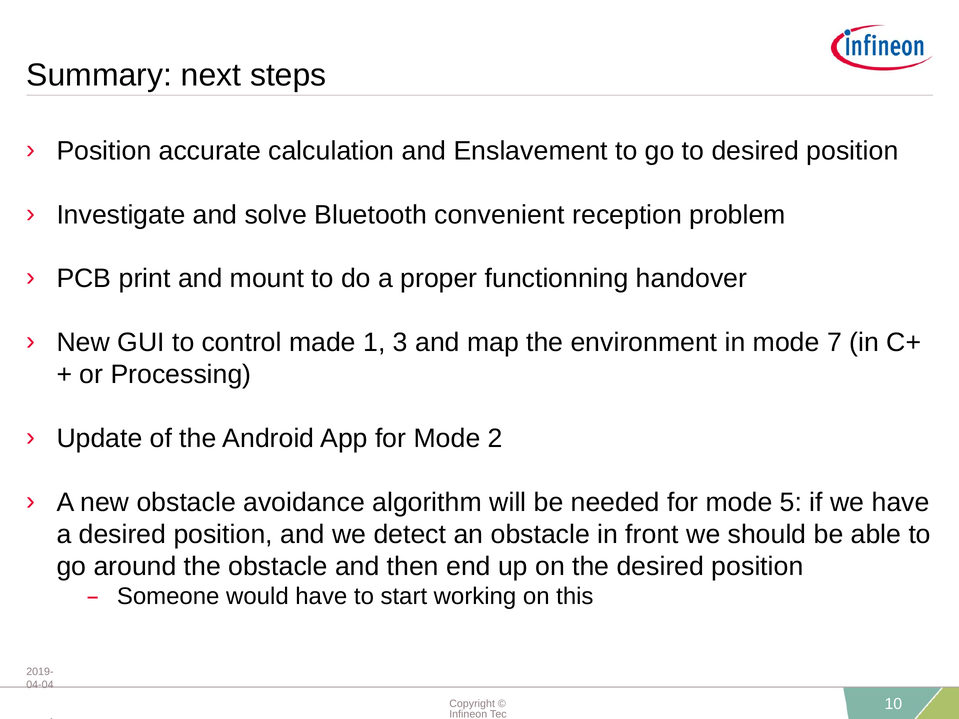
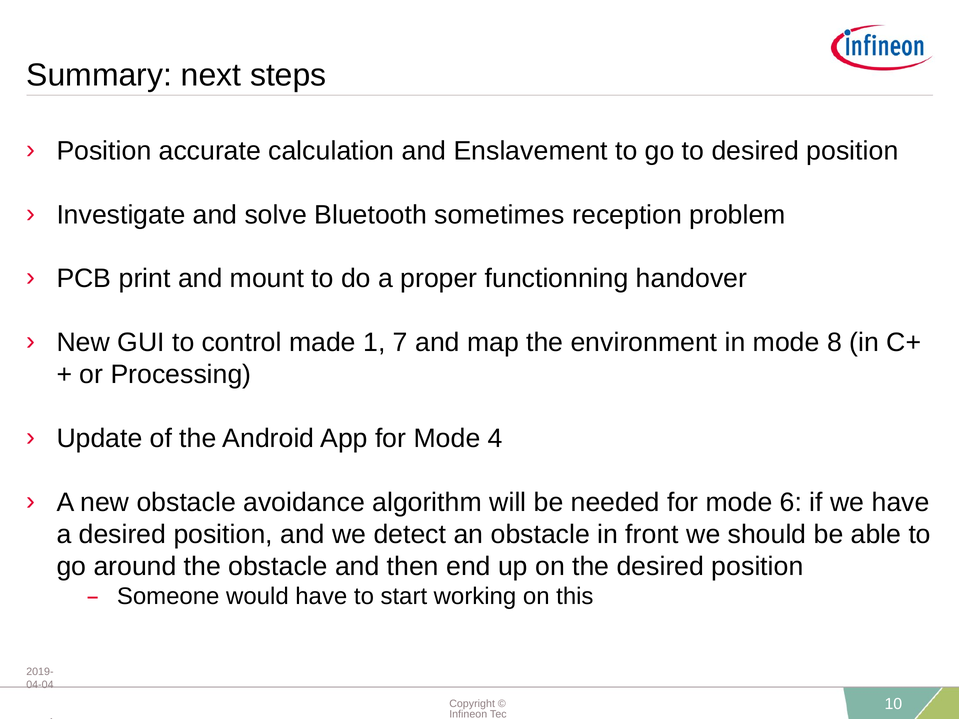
convenient: convenient -> sometimes
3: 3 -> 7
7: 7 -> 8
2: 2 -> 4
5: 5 -> 6
